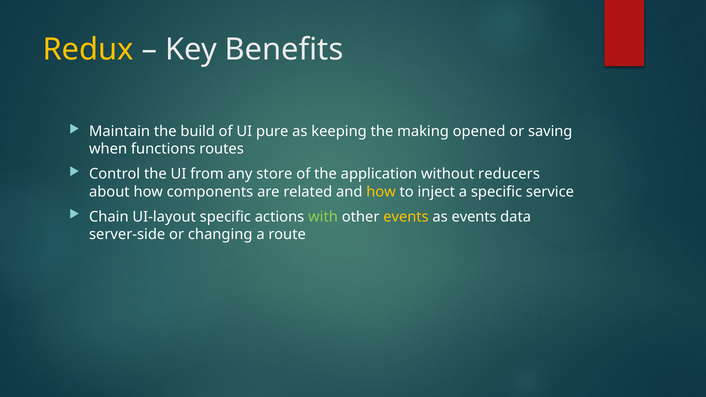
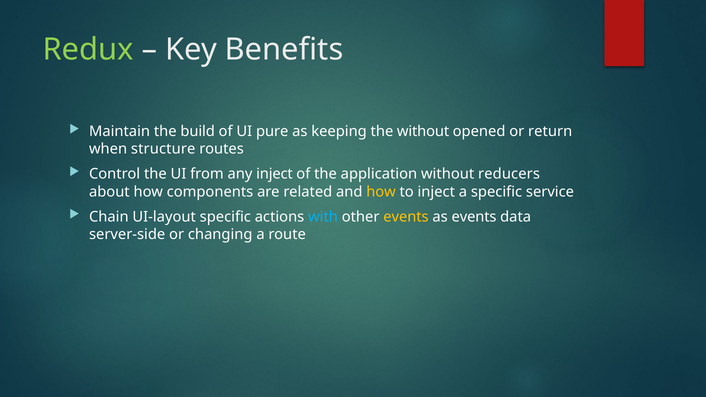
Redux colour: yellow -> light green
the making: making -> without
saving: saving -> return
functions: functions -> structure
any store: store -> inject
with colour: light green -> light blue
